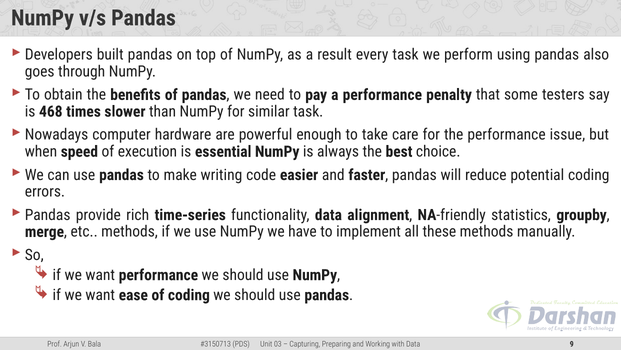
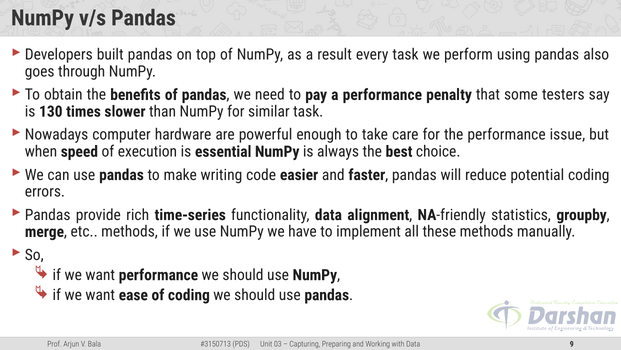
468: 468 -> 130
